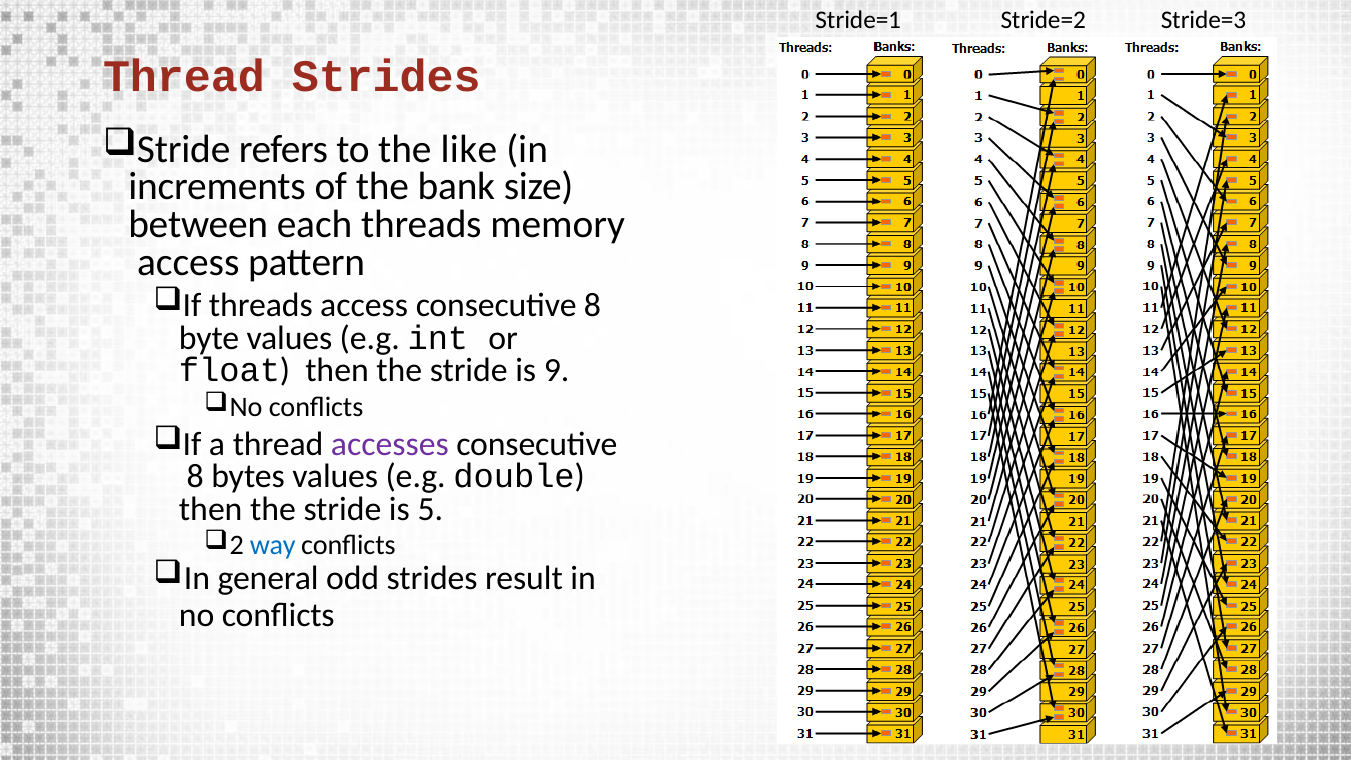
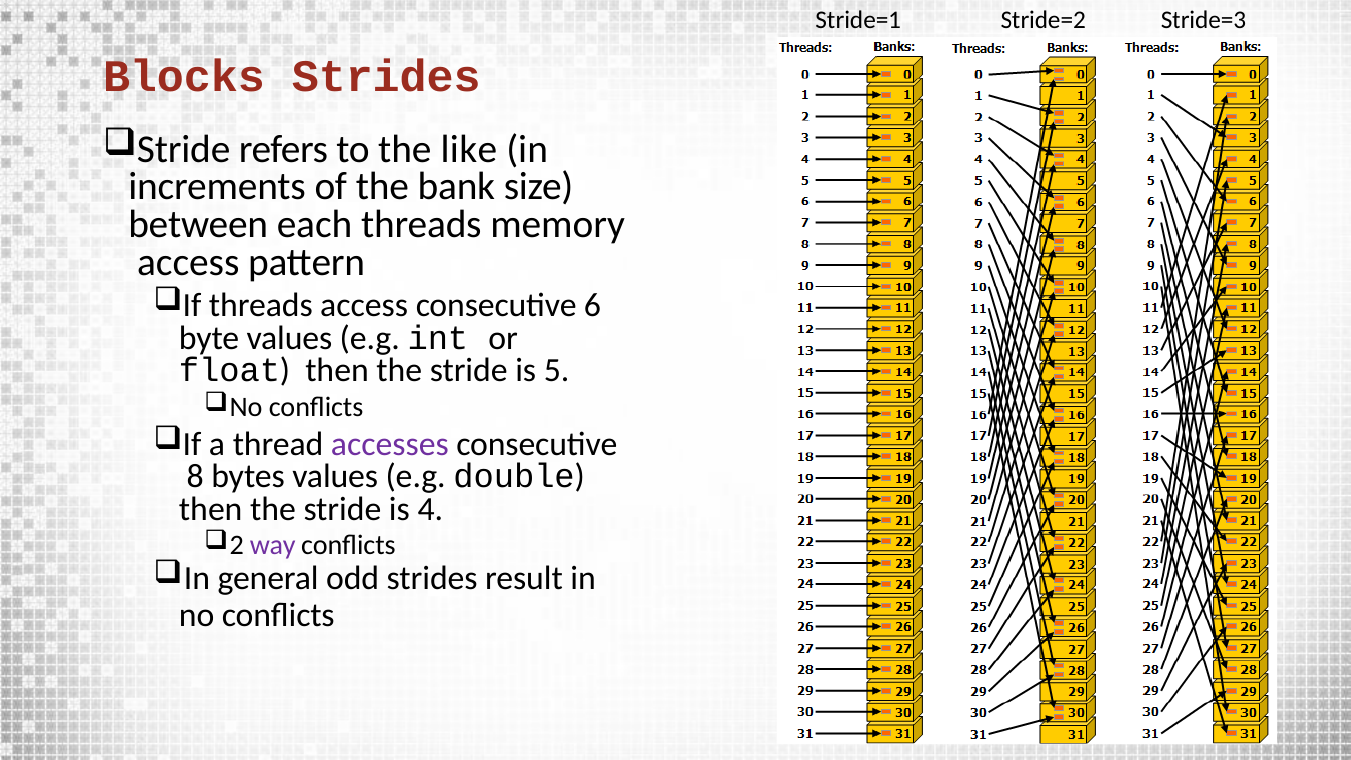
Thread at (184, 77): Thread -> Blocks
access consecutive 8: 8 -> 6
9: 9 -> 5
5: 5 -> 4
way colour: blue -> purple
